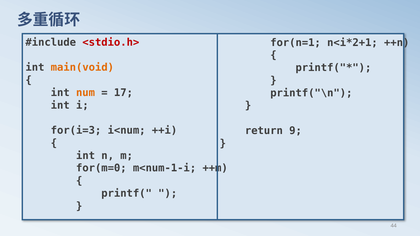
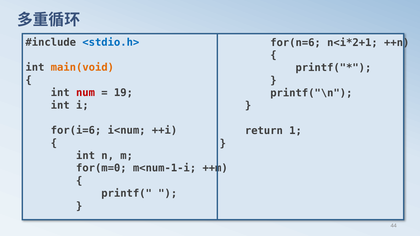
<stdio.h> colour: red -> blue
for(n=1: for(n=1 -> for(n=6
num colour: orange -> red
17: 17 -> 19
for(i=3: for(i=3 -> for(i=6
9: 9 -> 1
